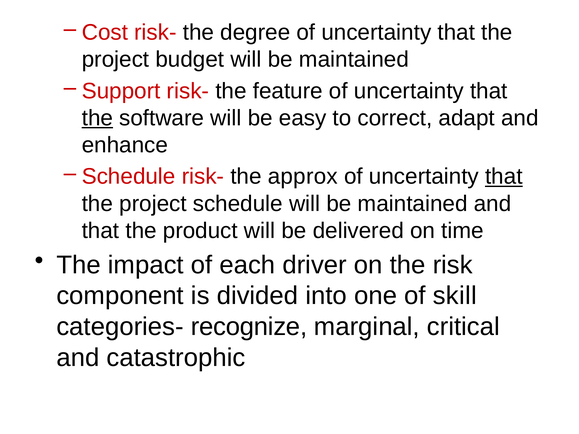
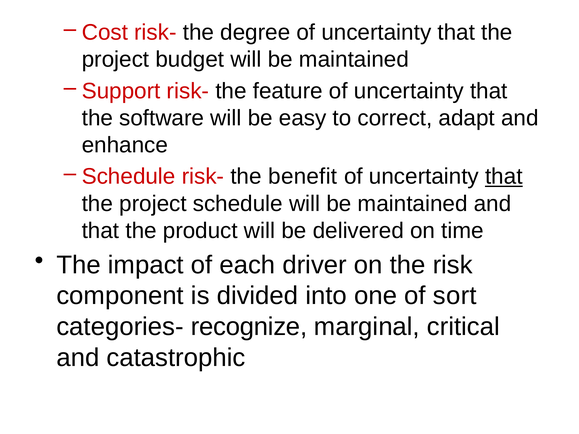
the at (97, 118) underline: present -> none
approx: approx -> benefit
skill: skill -> sort
